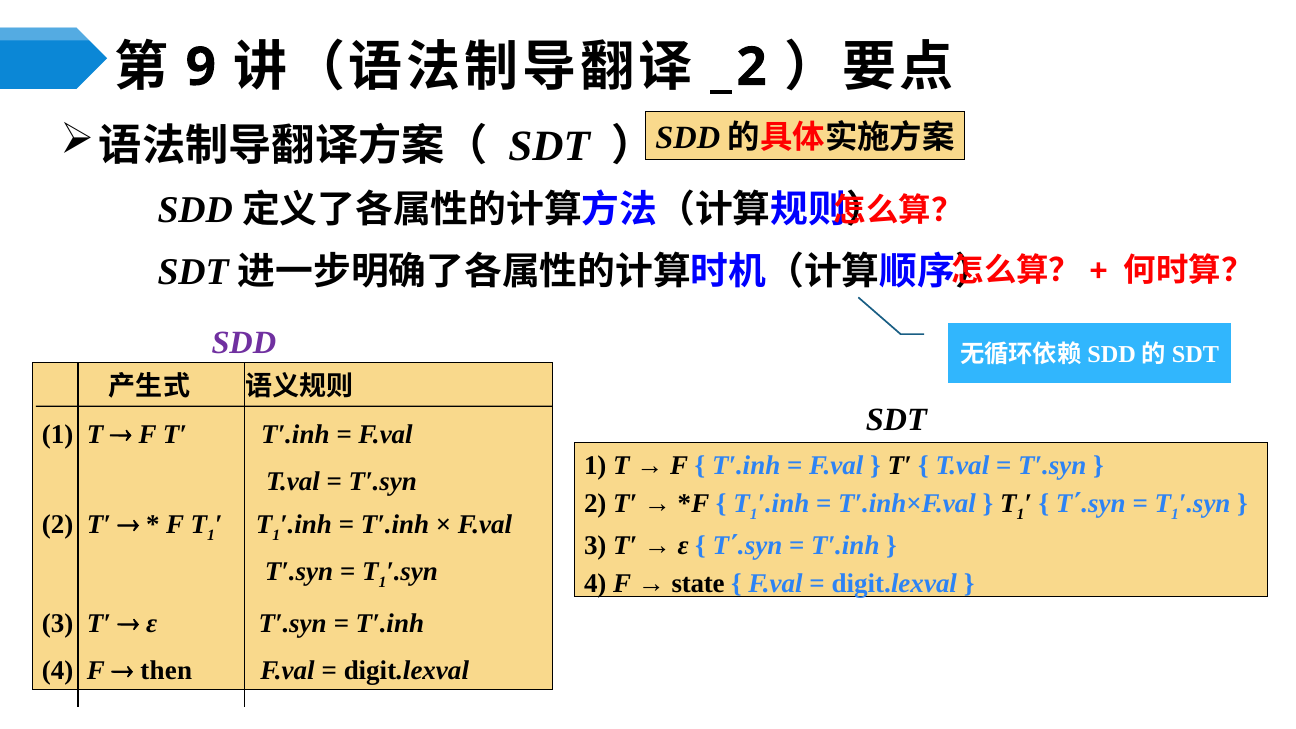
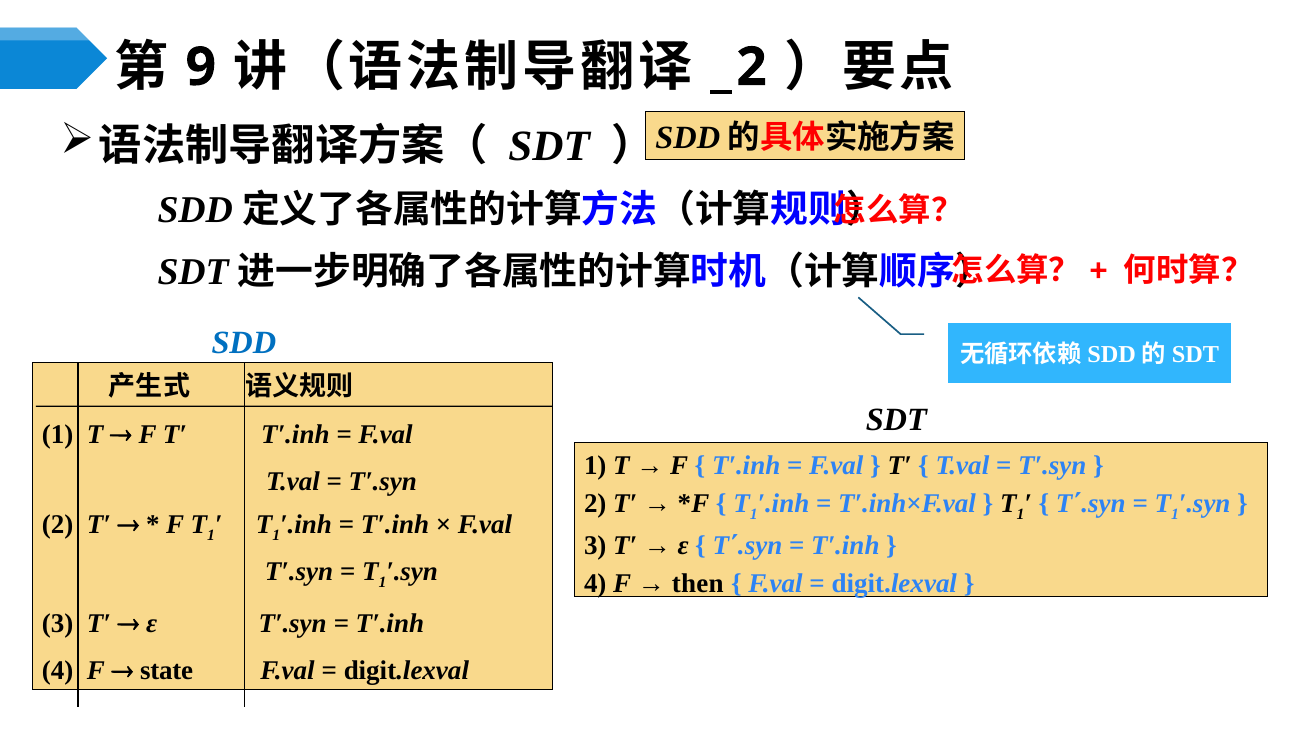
SDD at (244, 343) colour: purple -> blue
state: state -> then
then: then -> state
